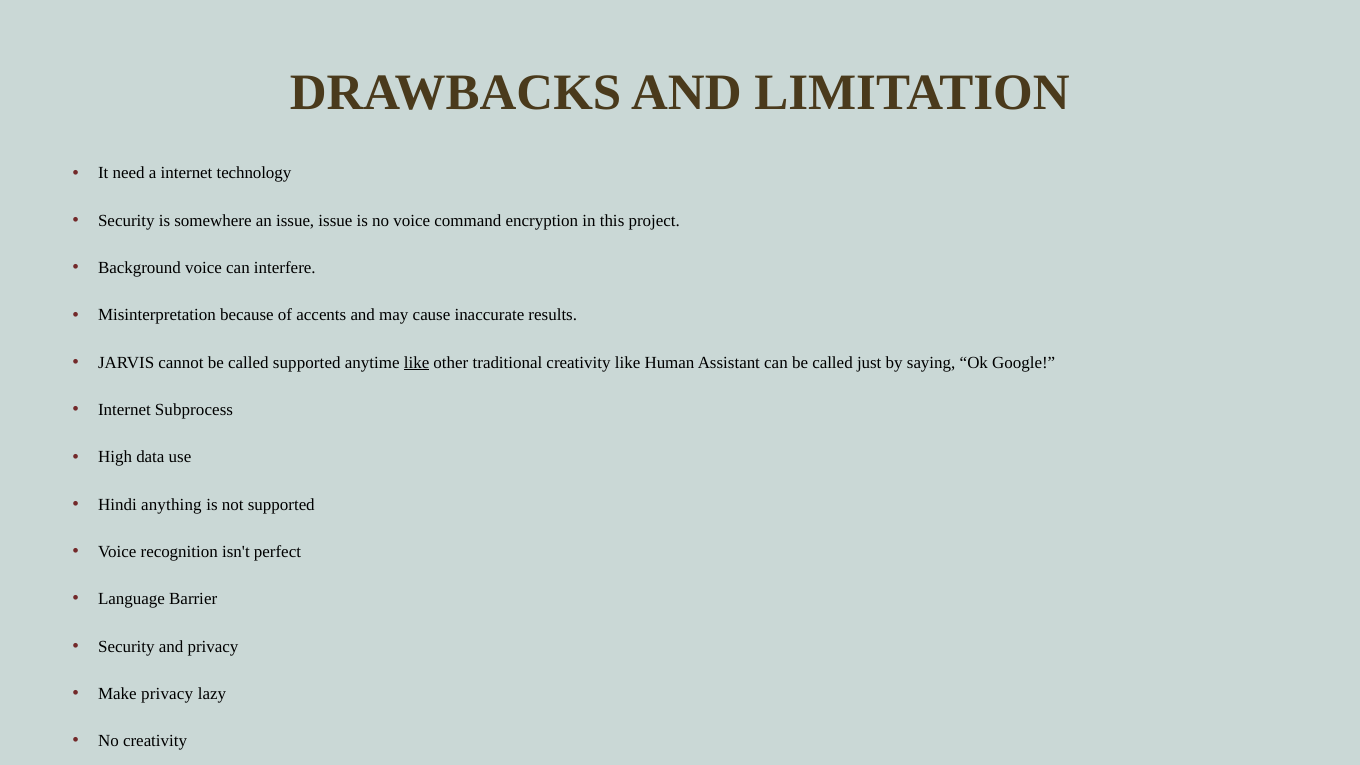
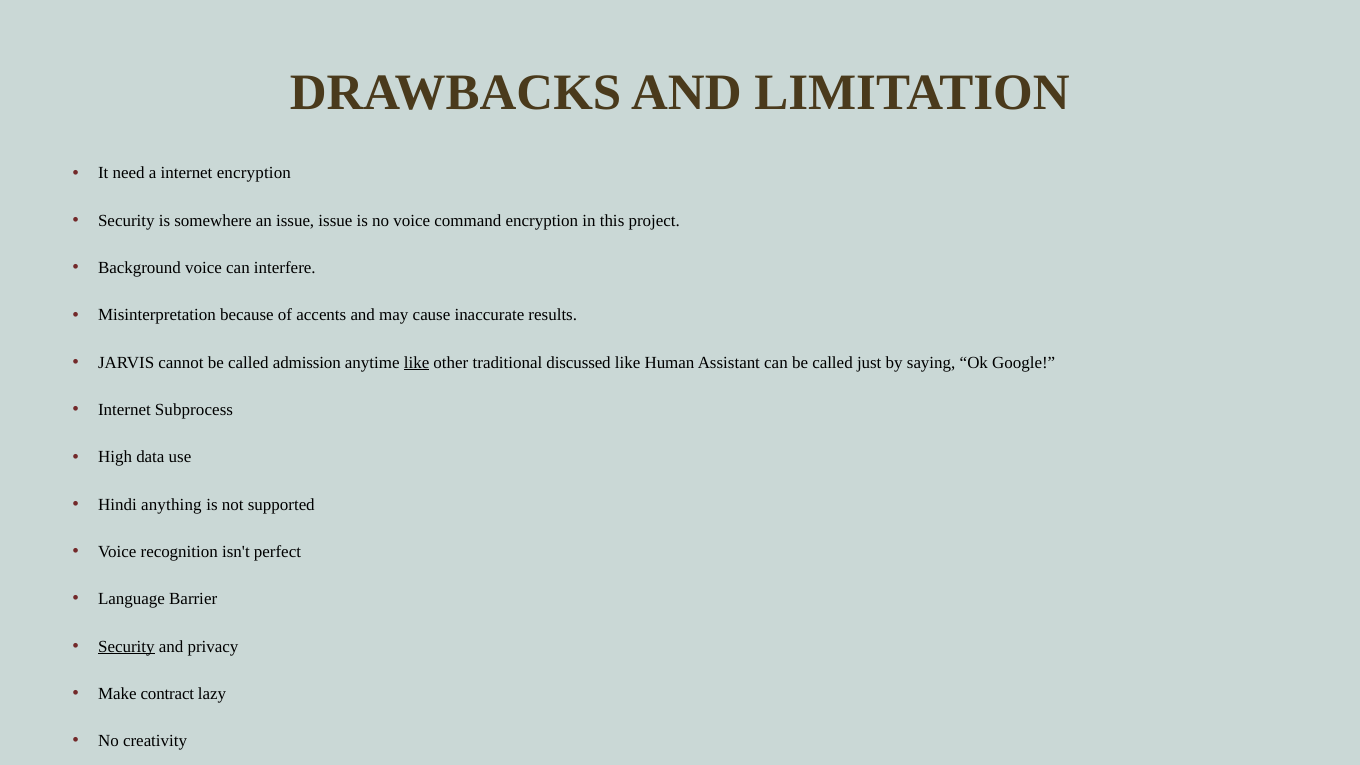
internet technology: technology -> encryption
called supported: supported -> admission
traditional creativity: creativity -> discussed
Security at (126, 646) underline: none -> present
Make privacy: privacy -> contract
